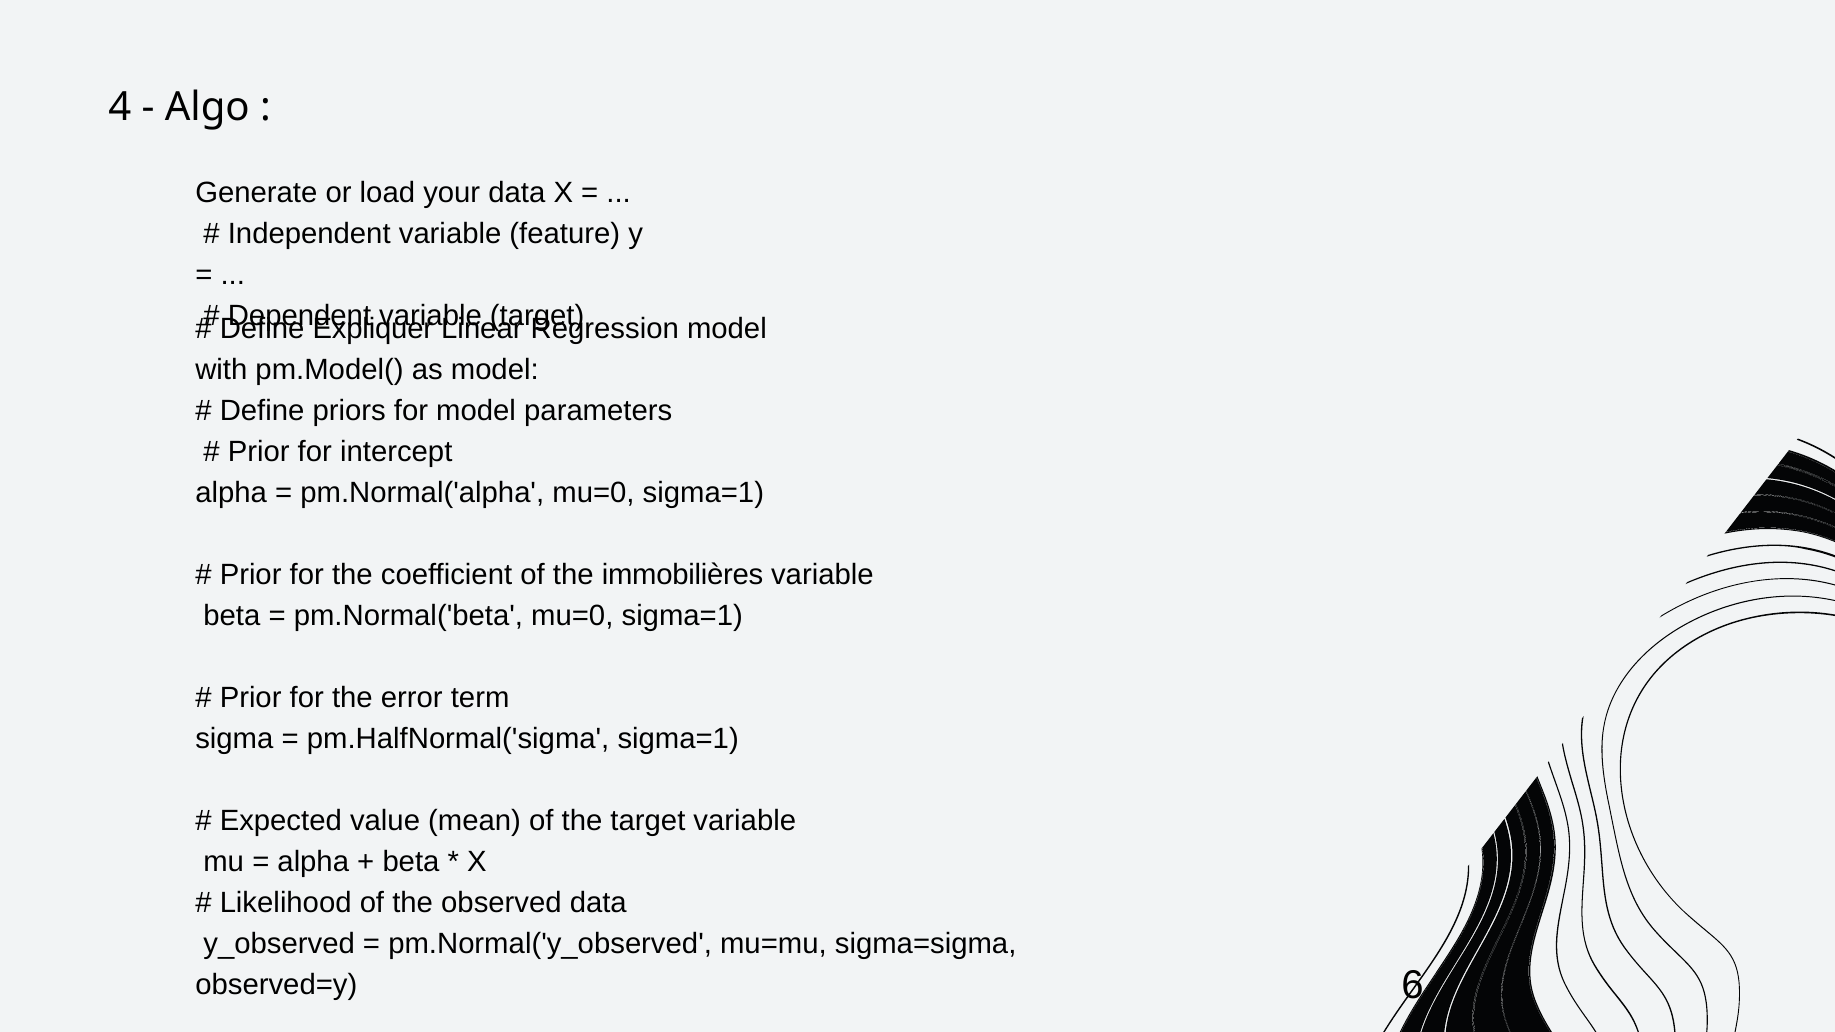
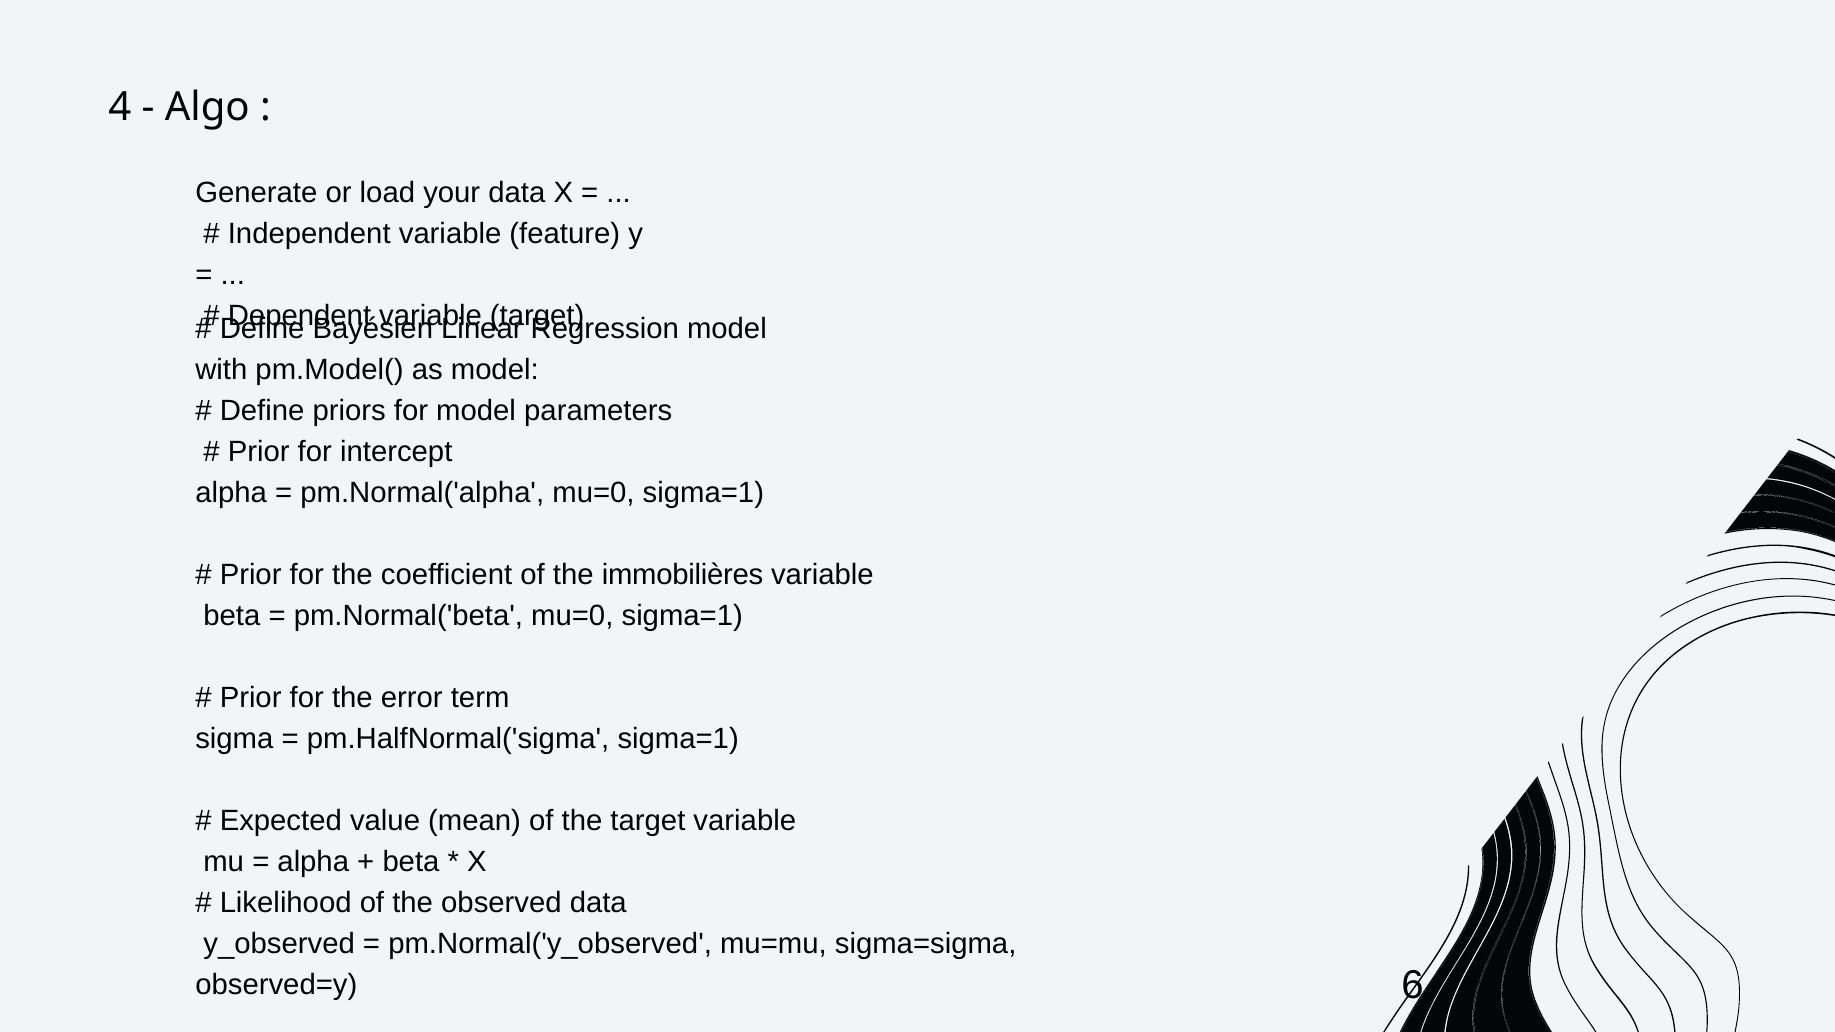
Expliquer: Expliquer -> Bayésien
